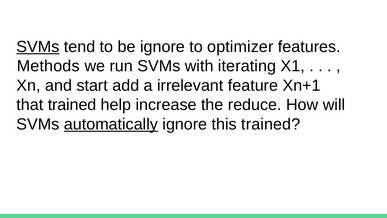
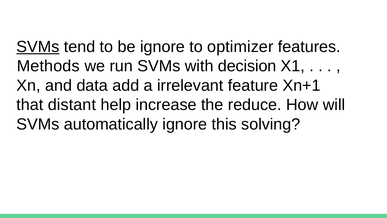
iterating: iterating -> decision
start: start -> data
that trained: trained -> distant
automatically underline: present -> none
this trained: trained -> solving
